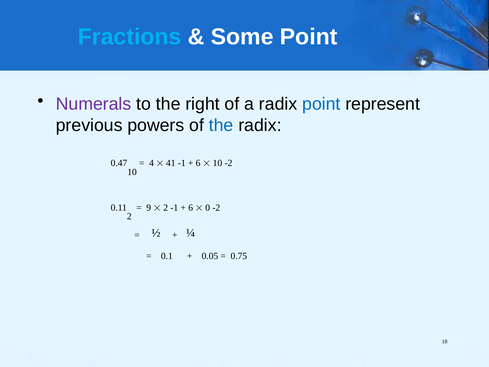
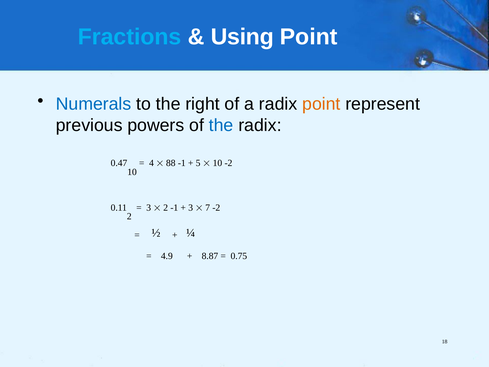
Some: Some -> Using
Numerals colour: purple -> blue
point at (321, 104) colour: blue -> orange
41: 41 -> 88
6 at (198, 163): 6 -> 5
9 at (149, 207): 9 -> 3
6 at (191, 207): 6 -> 3
0: 0 -> 7
0.1: 0.1 -> 4.9
0.05: 0.05 -> 8.87
